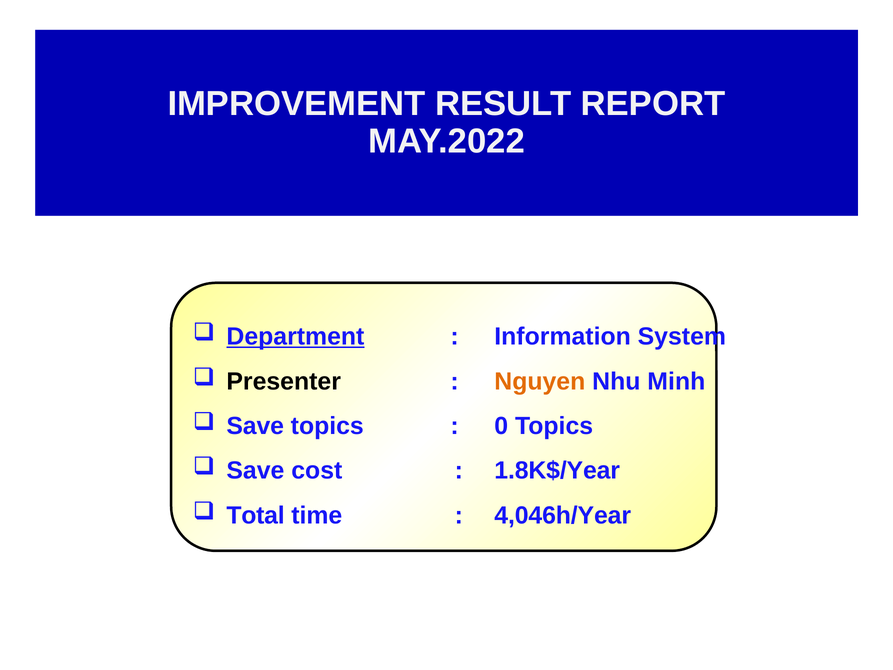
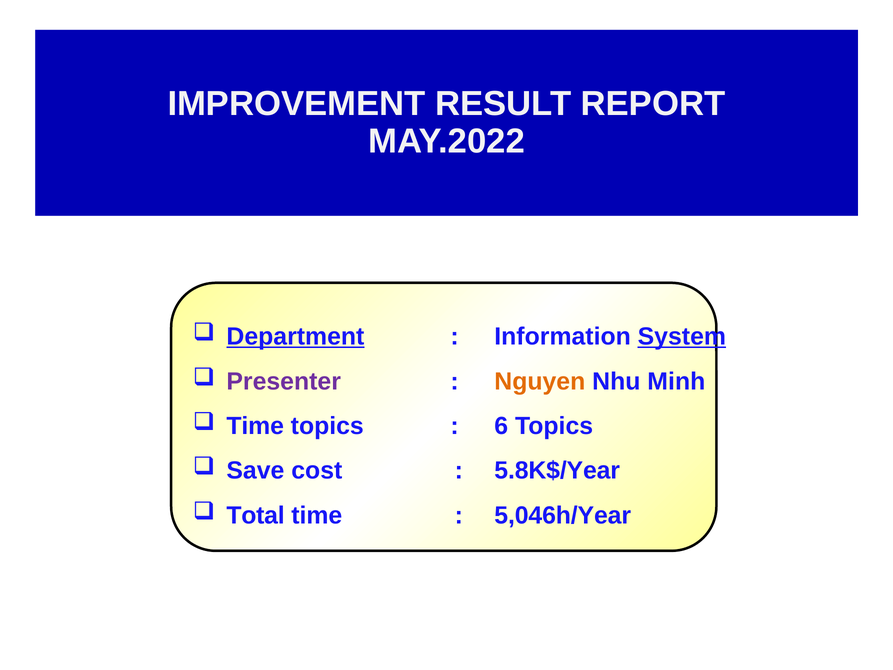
System underline: none -> present
Presenter colour: black -> purple
Save at (255, 426): Save -> Time
0: 0 -> 6
1.8K$/Year: 1.8K$/Year -> 5.8K$/Year
4,046h/Year: 4,046h/Year -> 5,046h/Year
